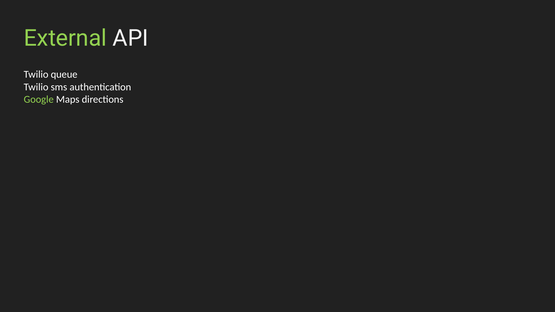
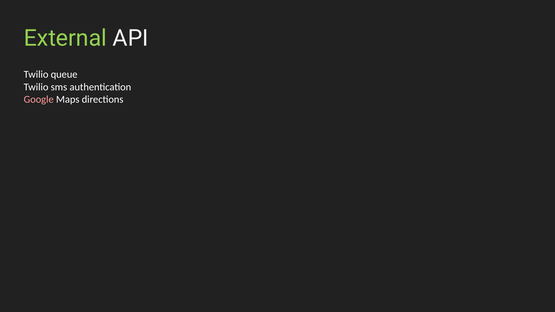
Google colour: light green -> pink
